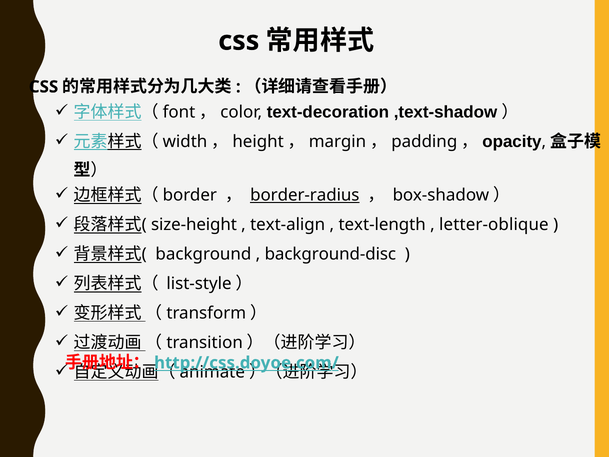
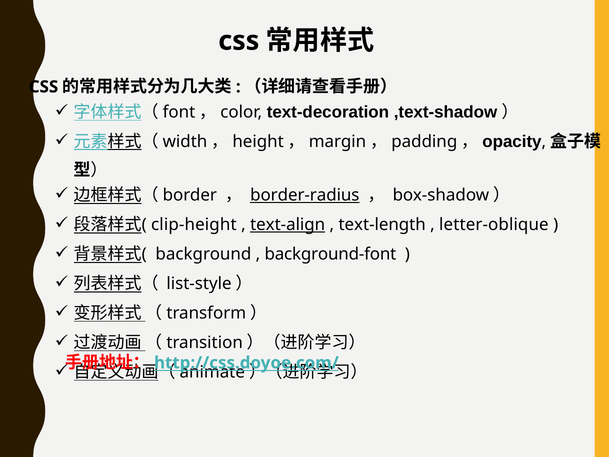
size-height: size-height -> clip-height
text-align underline: none -> present
background-disc: background-disc -> background-font
